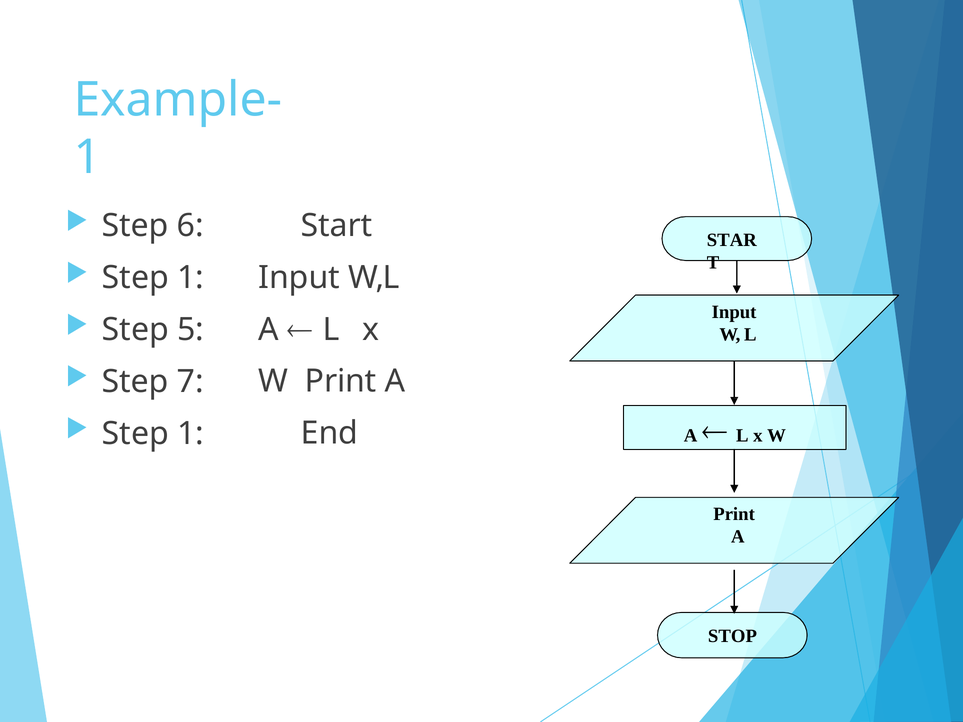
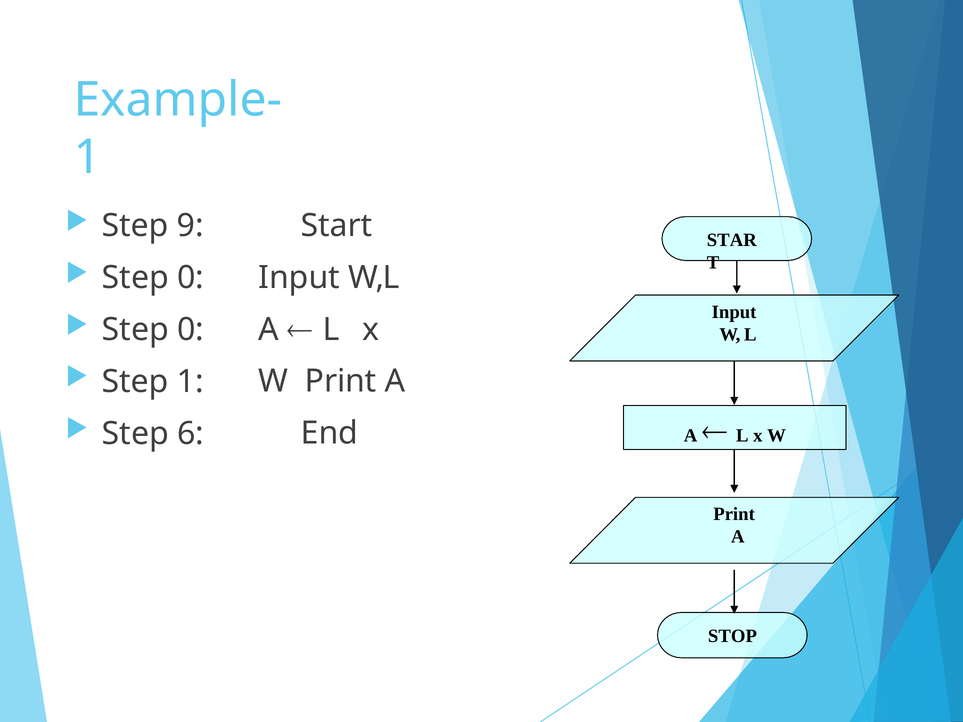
6: 6 -> 9
1 at (191, 278): 1 -> 0
5 at (191, 330): 5 -> 0
Step 7: 7 -> 1
1 at (191, 434): 1 -> 6
